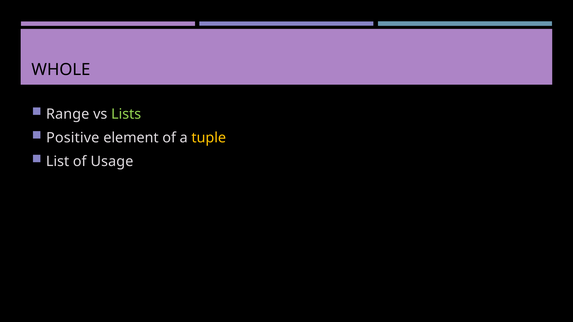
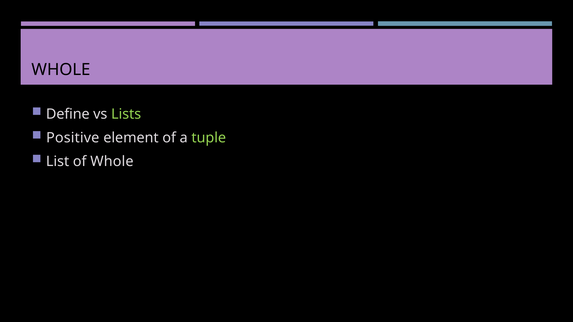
Range: Range -> Define
tuple colour: yellow -> light green
of Usage: Usage -> Whole
